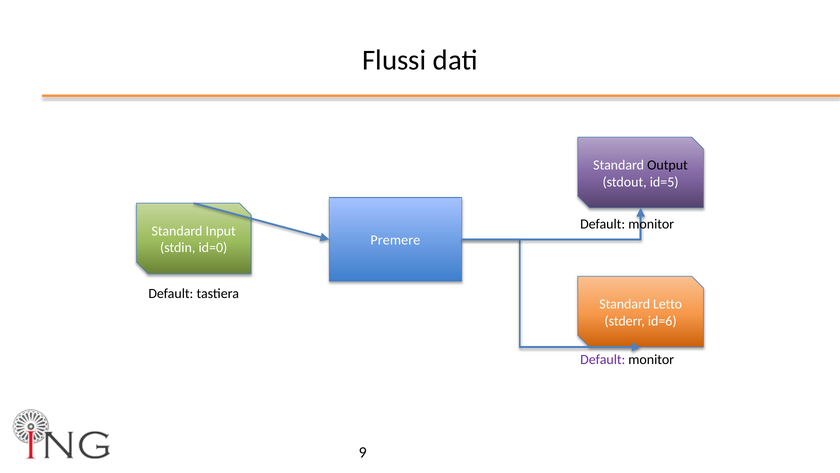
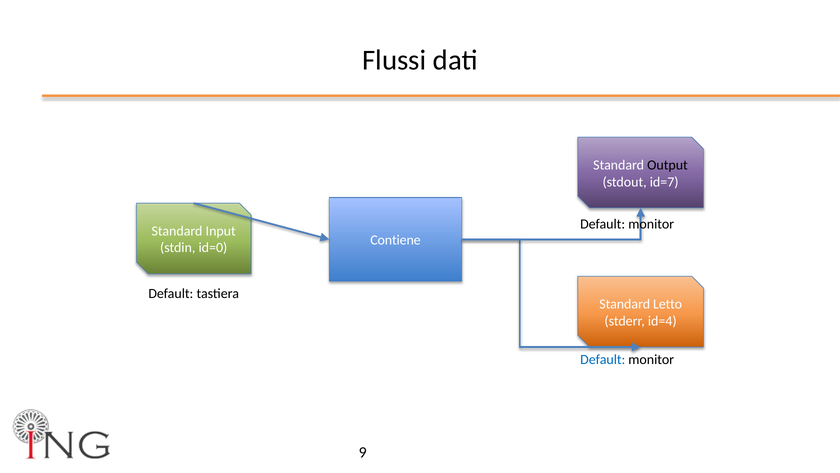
id=5: id=5 -> id=7
Premere: Premere -> Contiene
id=6: id=6 -> id=4
Default at (603, 359) colour: purple -> blue
